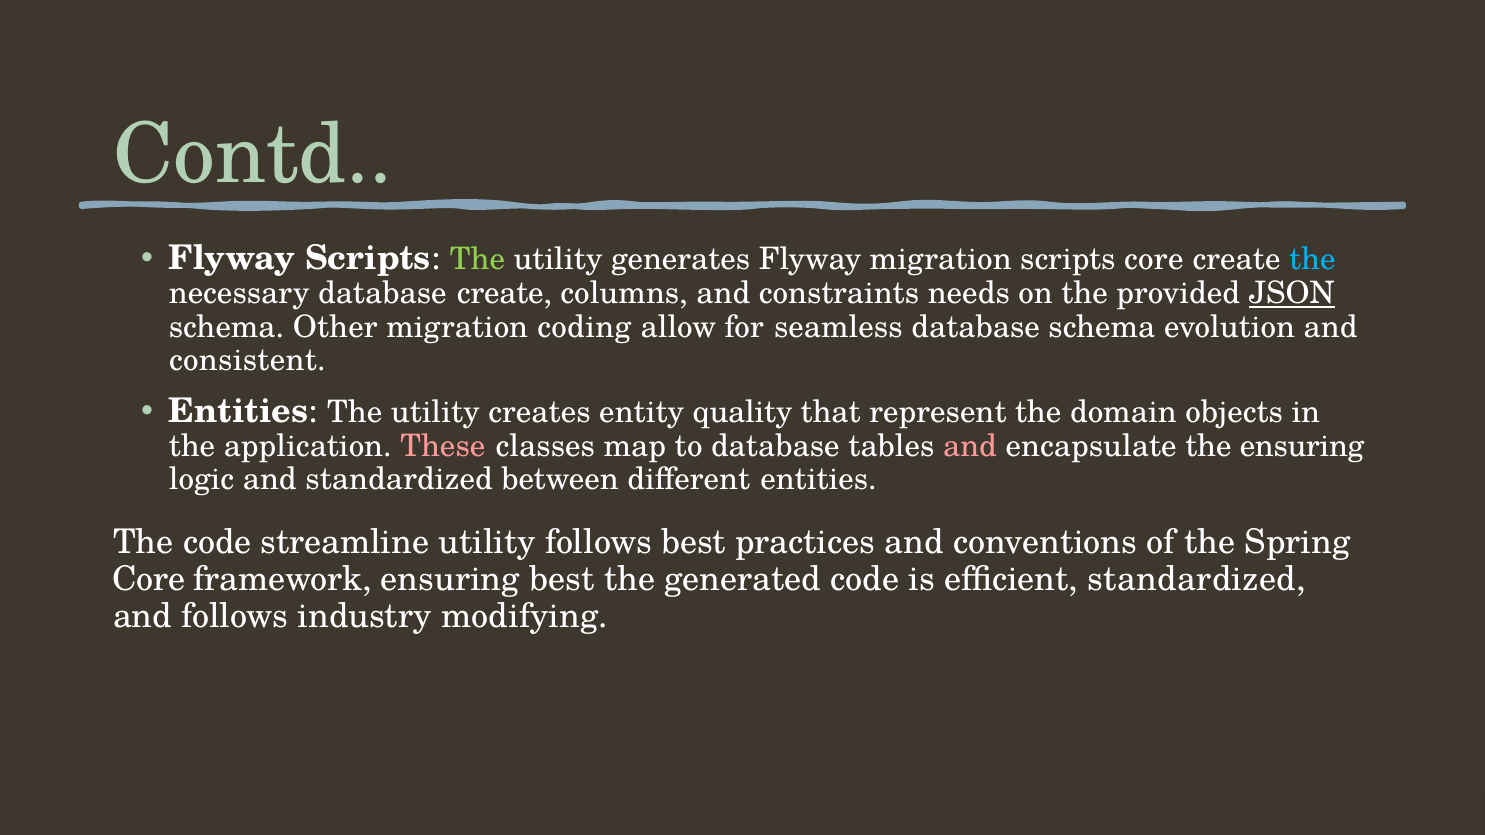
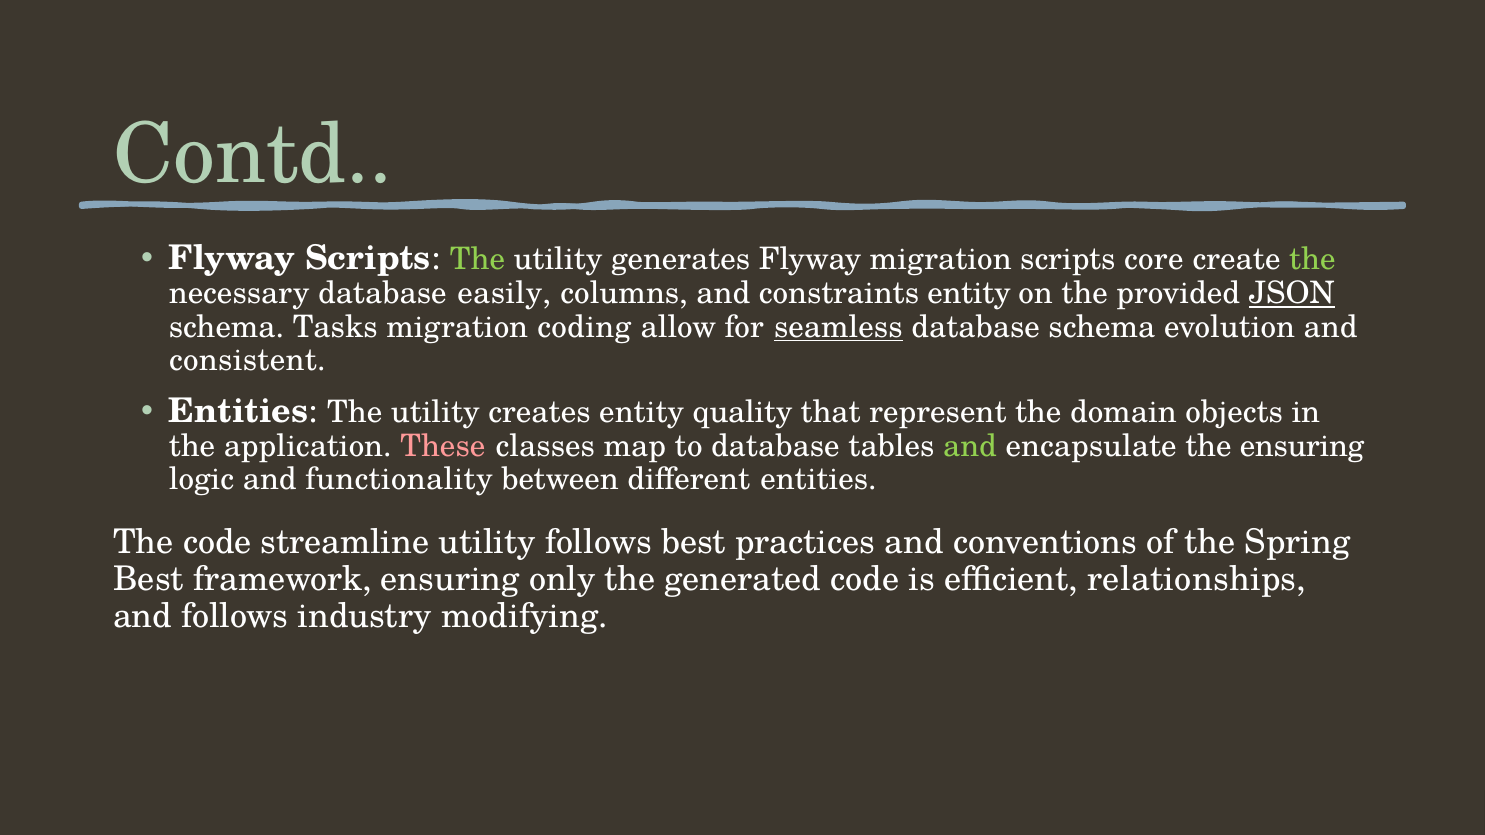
the at (1312, 260) colour: light blue -> light green
database create: create -> easily
constraints needs: needs -> entity
Other: Other -> Tasks
seamless underline: none -> present
and at (970, 446) colour: pink -> light green
and standardized: standardized -> functionality
Core at (149, 579): Core -> Best
ensuring best: best -> only
efficient standardized: standardized -> relationships
